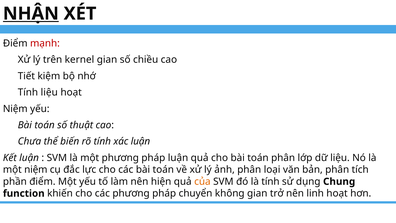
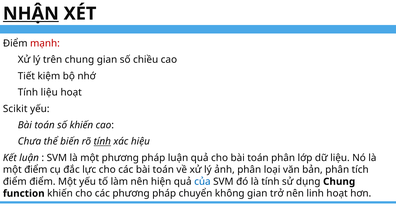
trên kernel: kernel -> chung
Niệm at (15, 109): Niệm -> Scikit
số thuật: thuật -> khiến
tính at (102, 141) underline: none -> present
xác luận: luận -> hiệu
một niệm: niệm -> điểm
phần at (15, 181): phần -> điểm
của colour: orange -> blue
